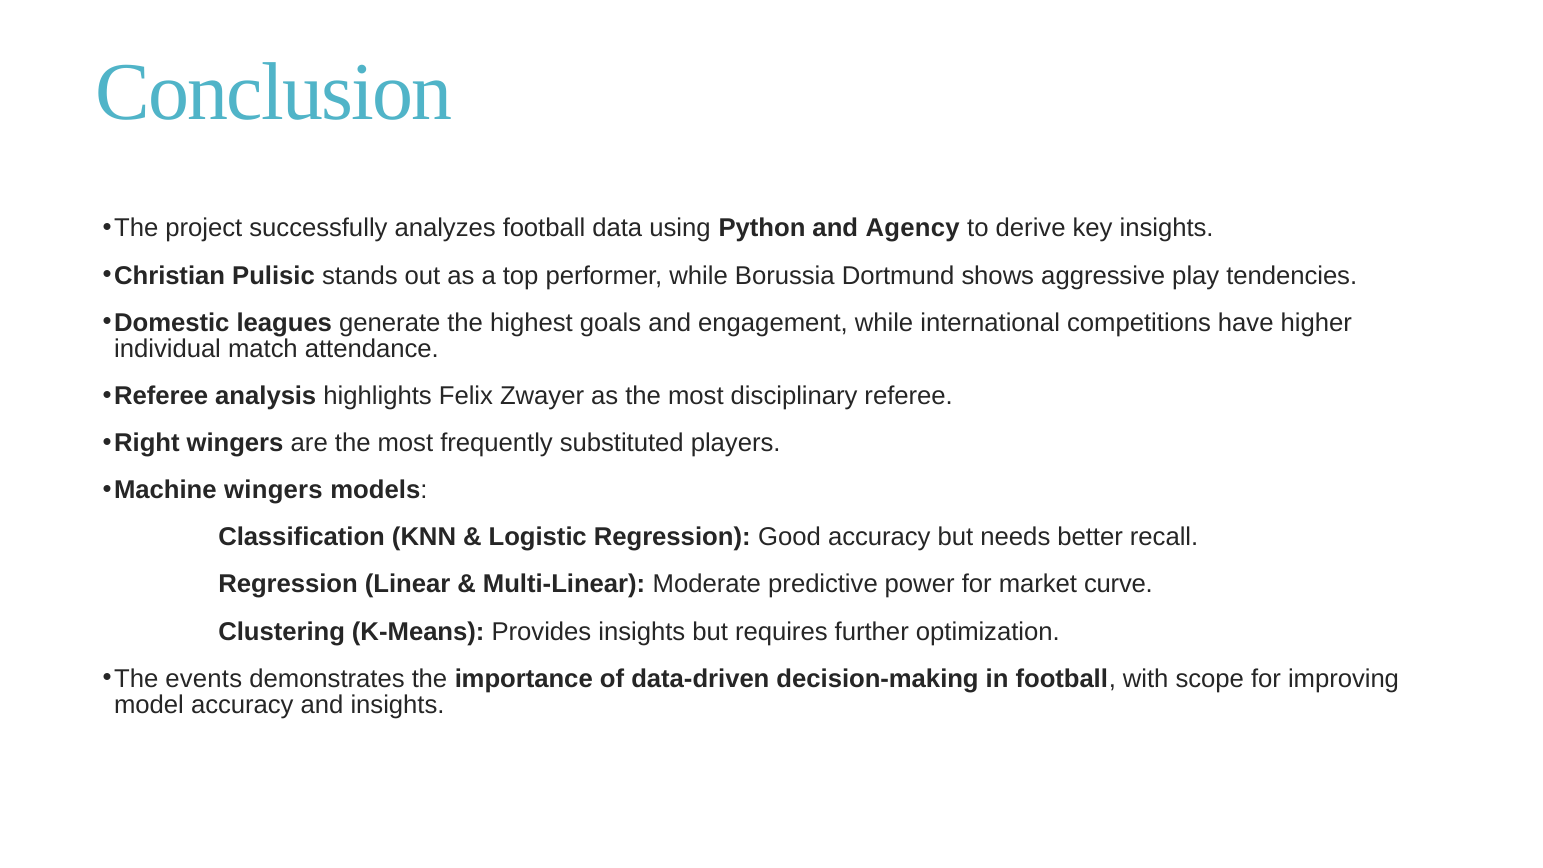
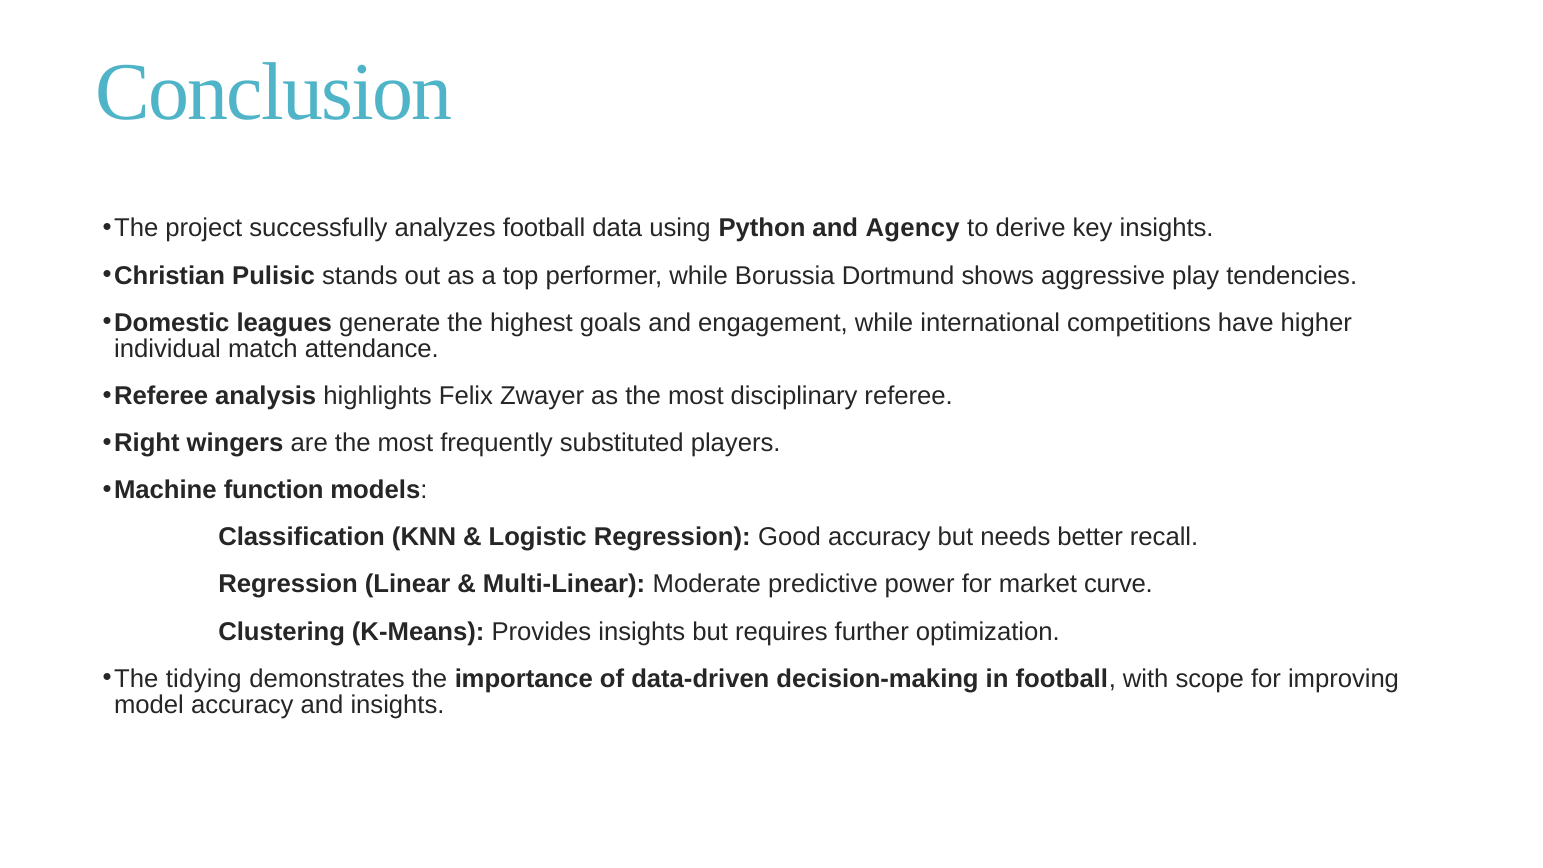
Machine wingers: wingers -> function
events: events -> tidying
